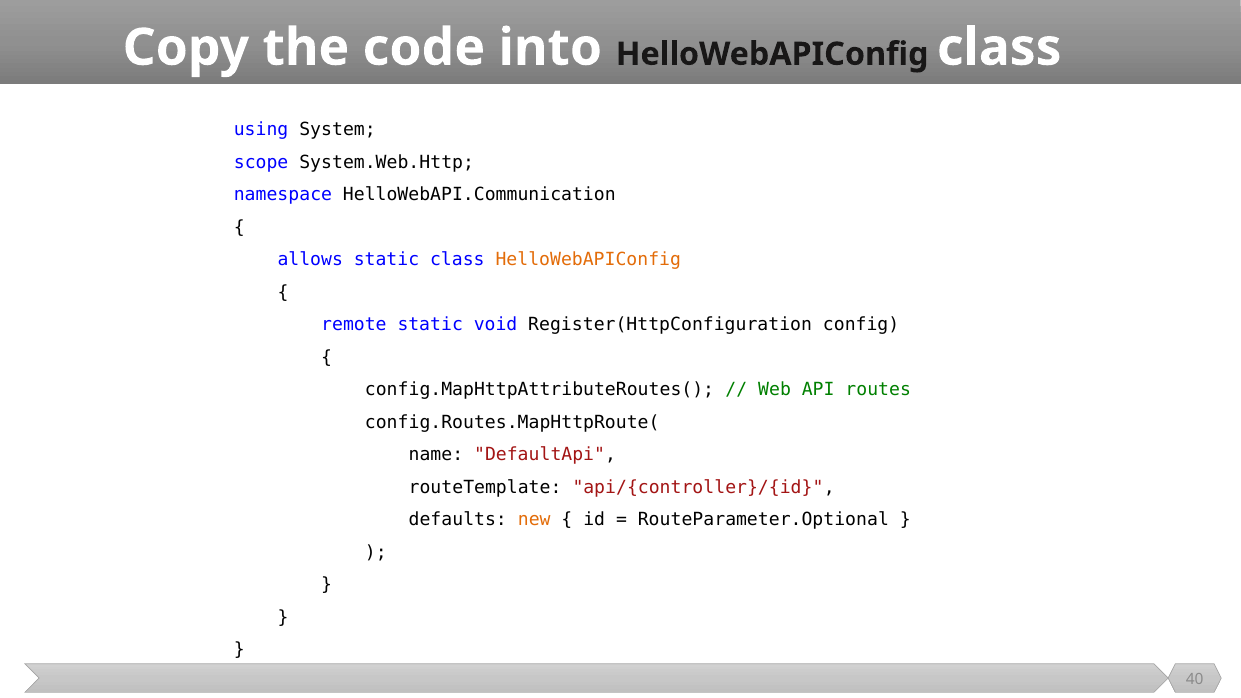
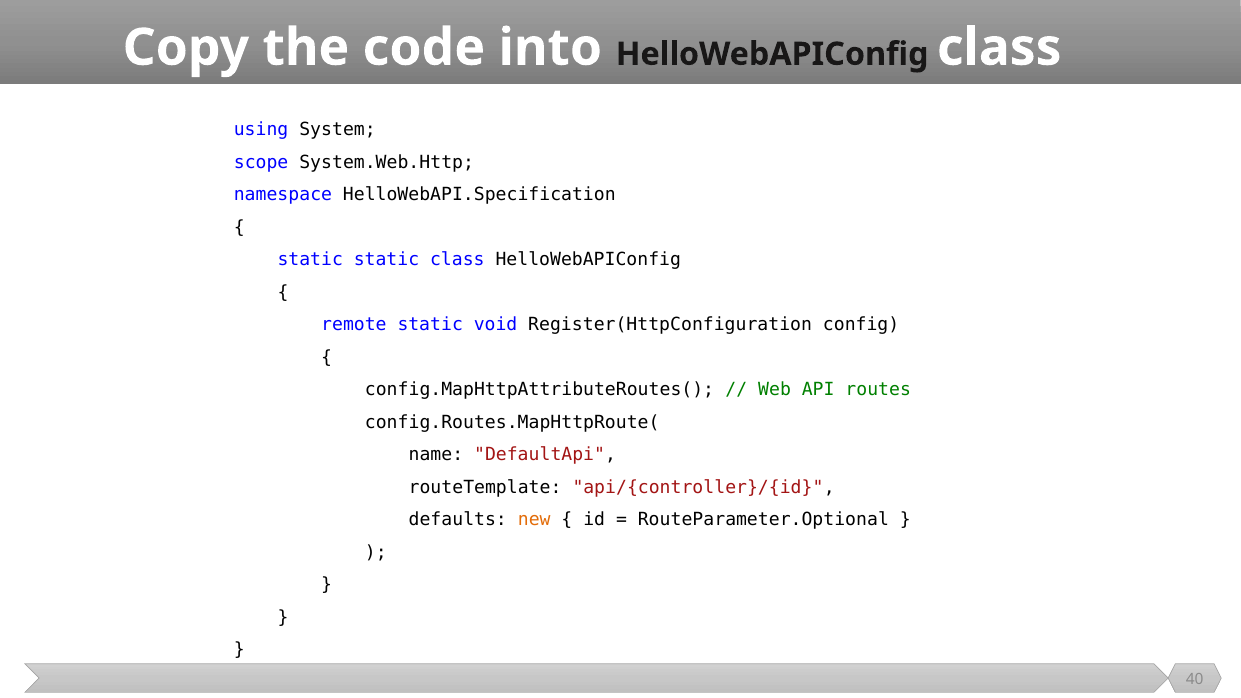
HelloWebAPI.Communication: HelloWebAPI.Communication -> HelloWebAPI.Specification
allows at (310, 260): allows -> static
HelloWebAPIConfig at (588, 260) colour: orange -> black
